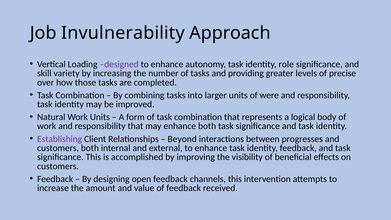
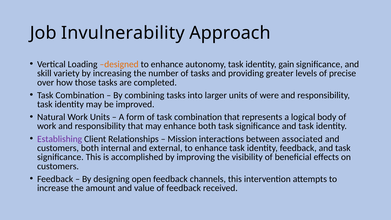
designed colour: purple -> orange
role: role -> gain
Beyond: Beyond -> Mission
progresses: progresses -> associated
